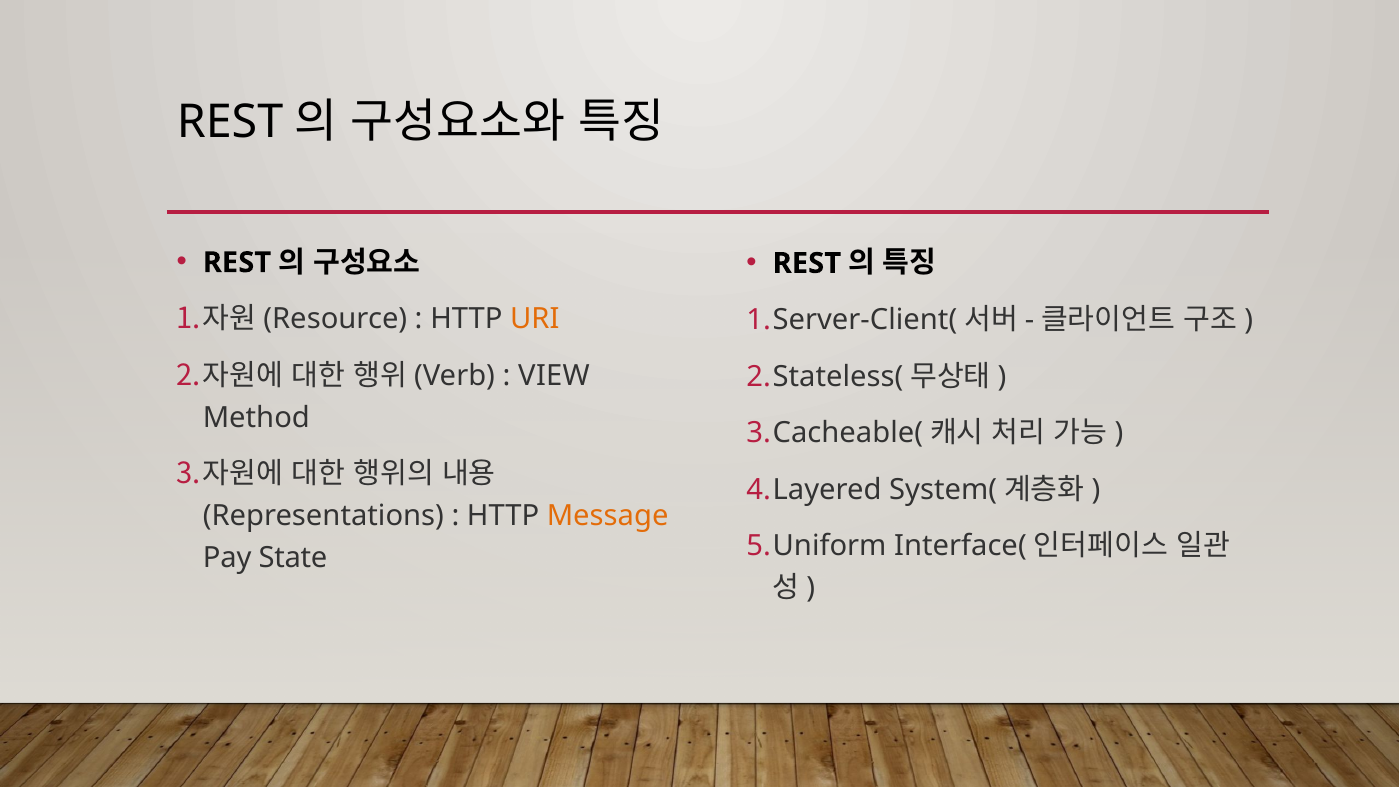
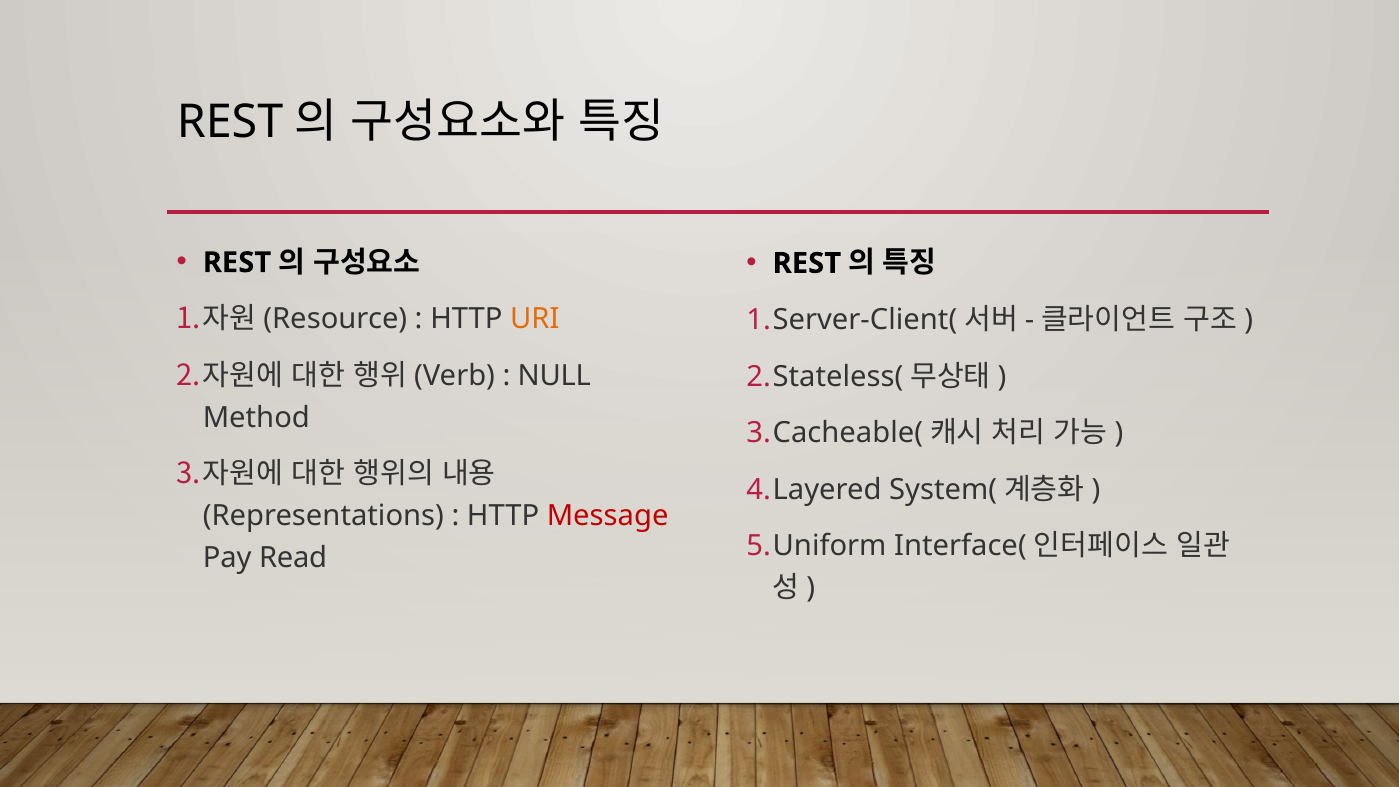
VIEW: VIEW -> NULL
Message colour: orange -> red
State: State -> Read
